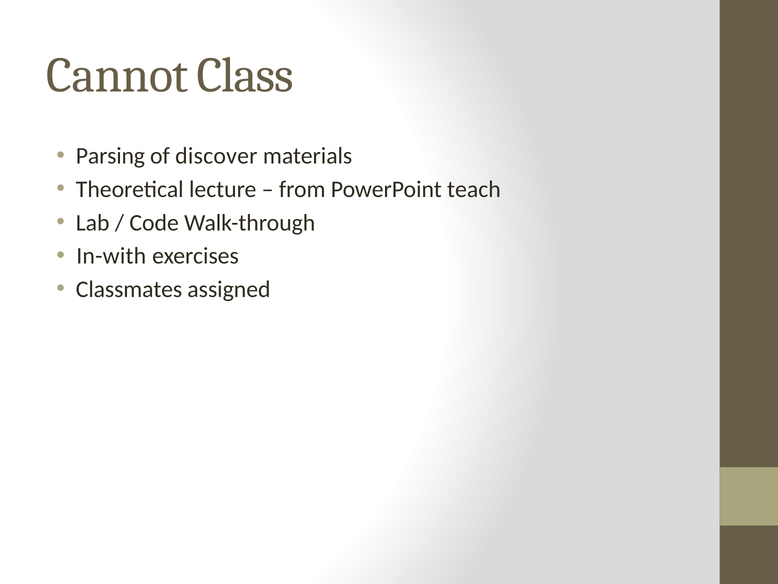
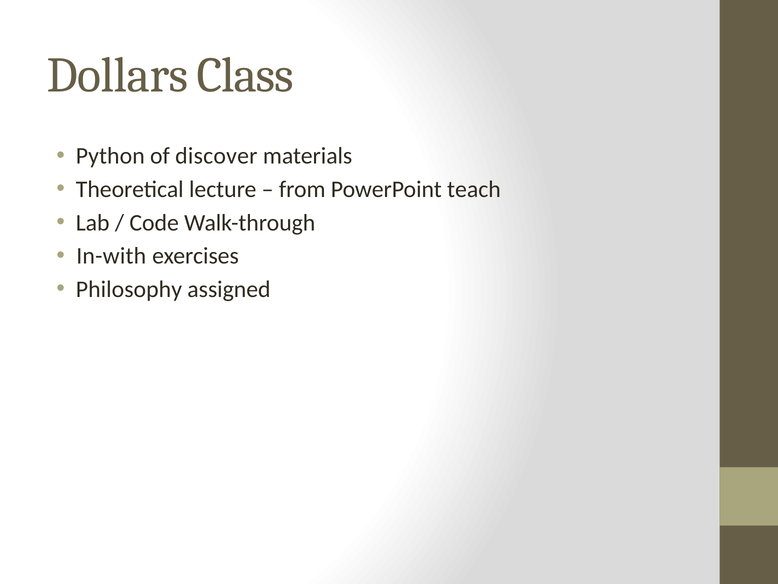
Cannot: Cannot -> Dollars
Parsing: Parsing -> Python
Classmates: Classmates -> Philosophy
